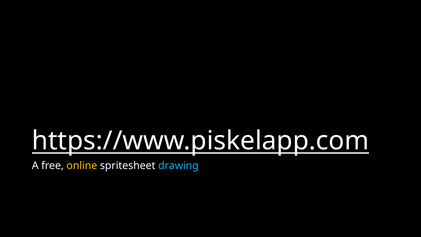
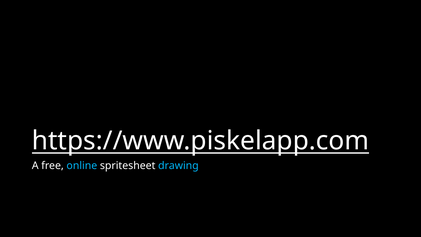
online colour: yellow -> light blue
